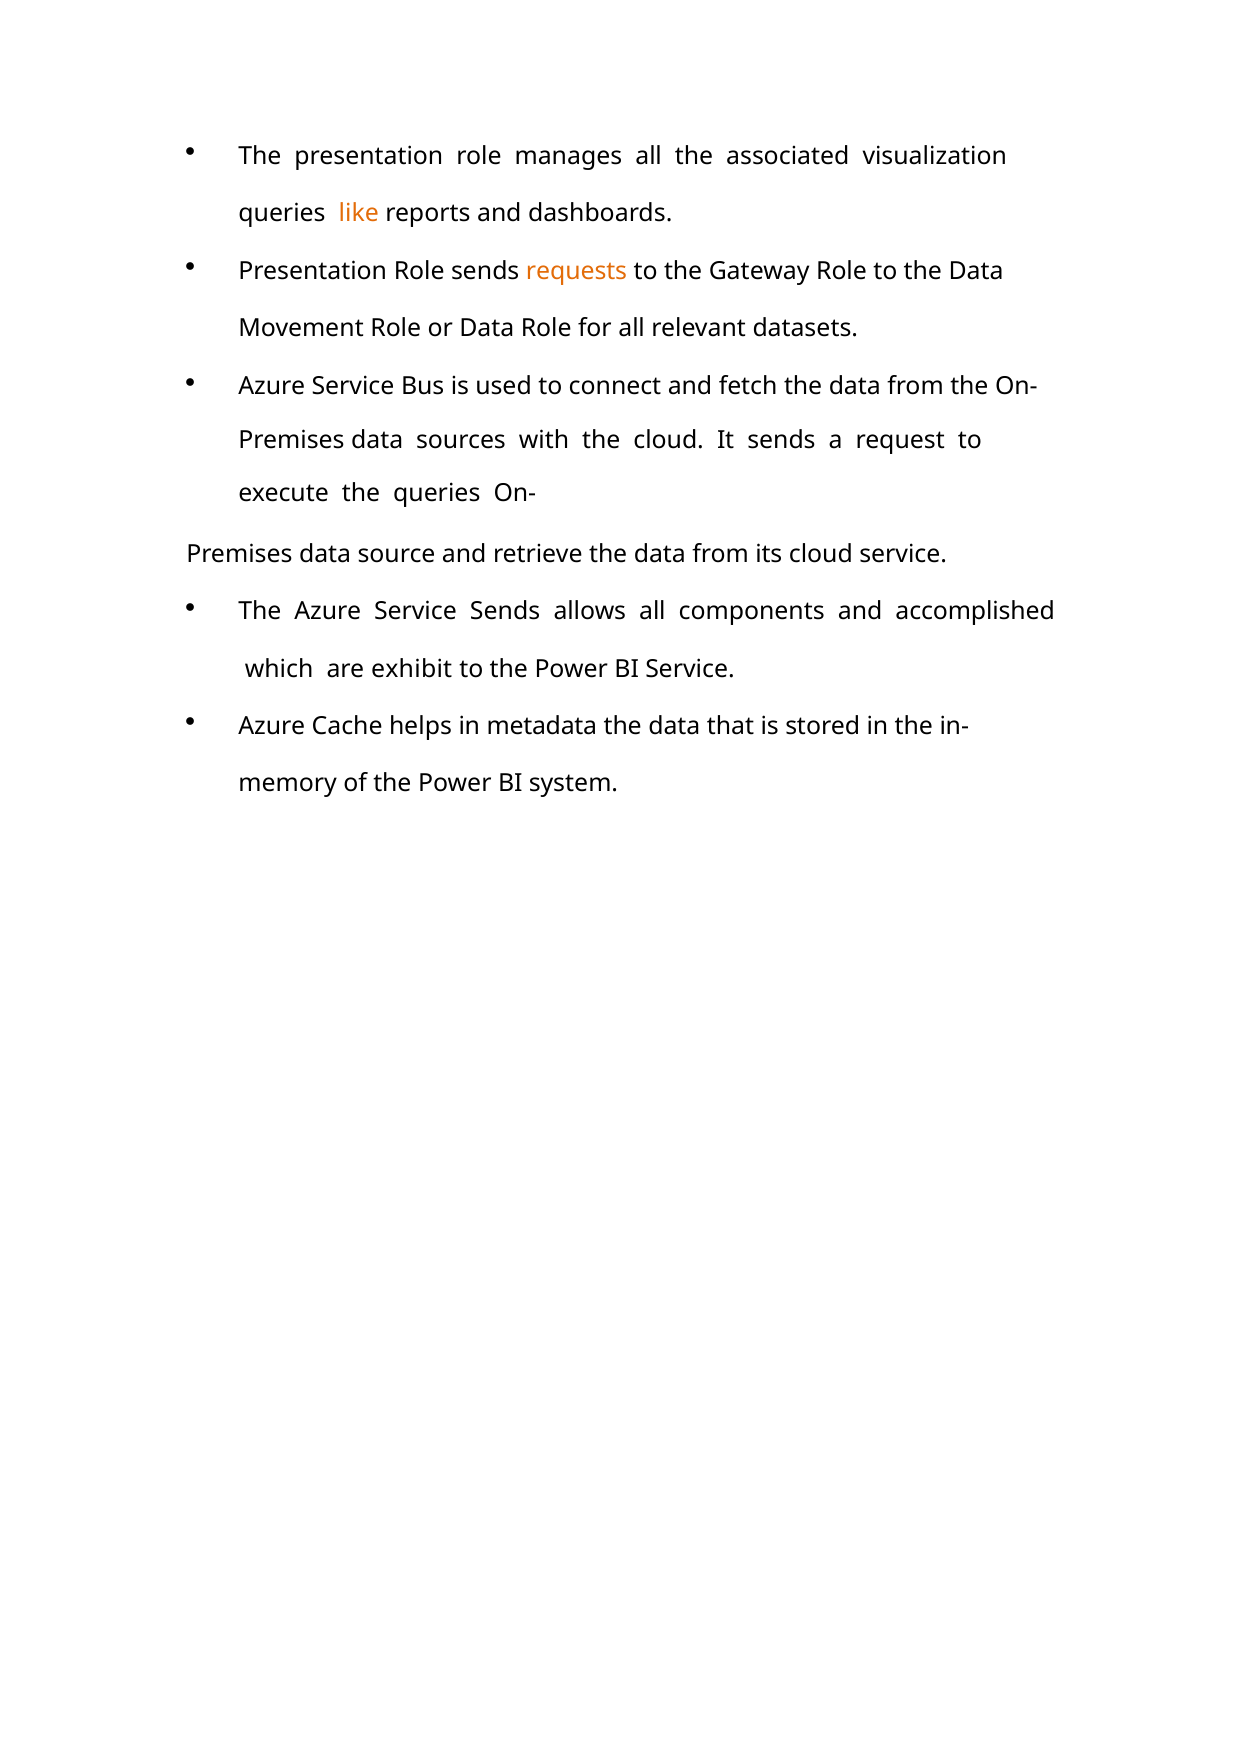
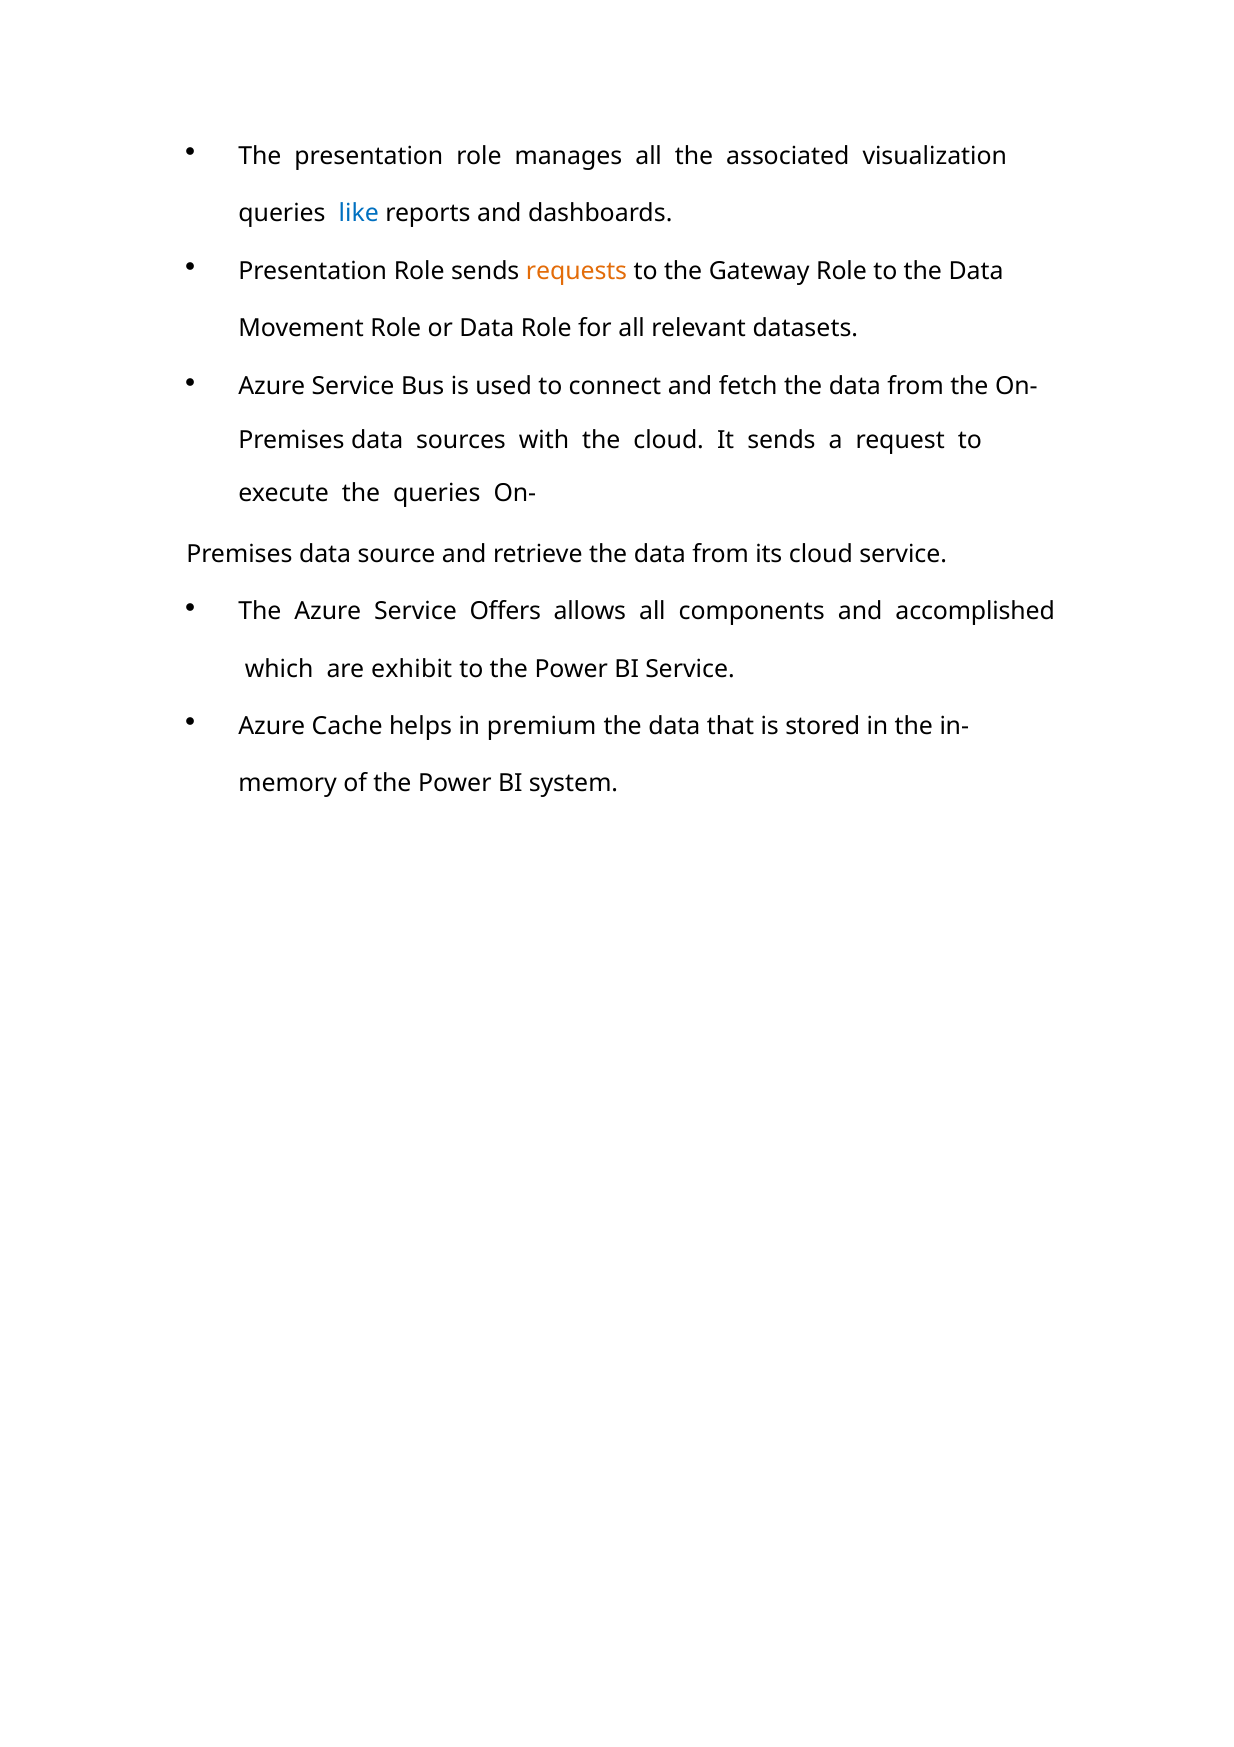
like colour: orange -> blue
Service Sends: Sends -> Offers
metadata: metadata -> premium
